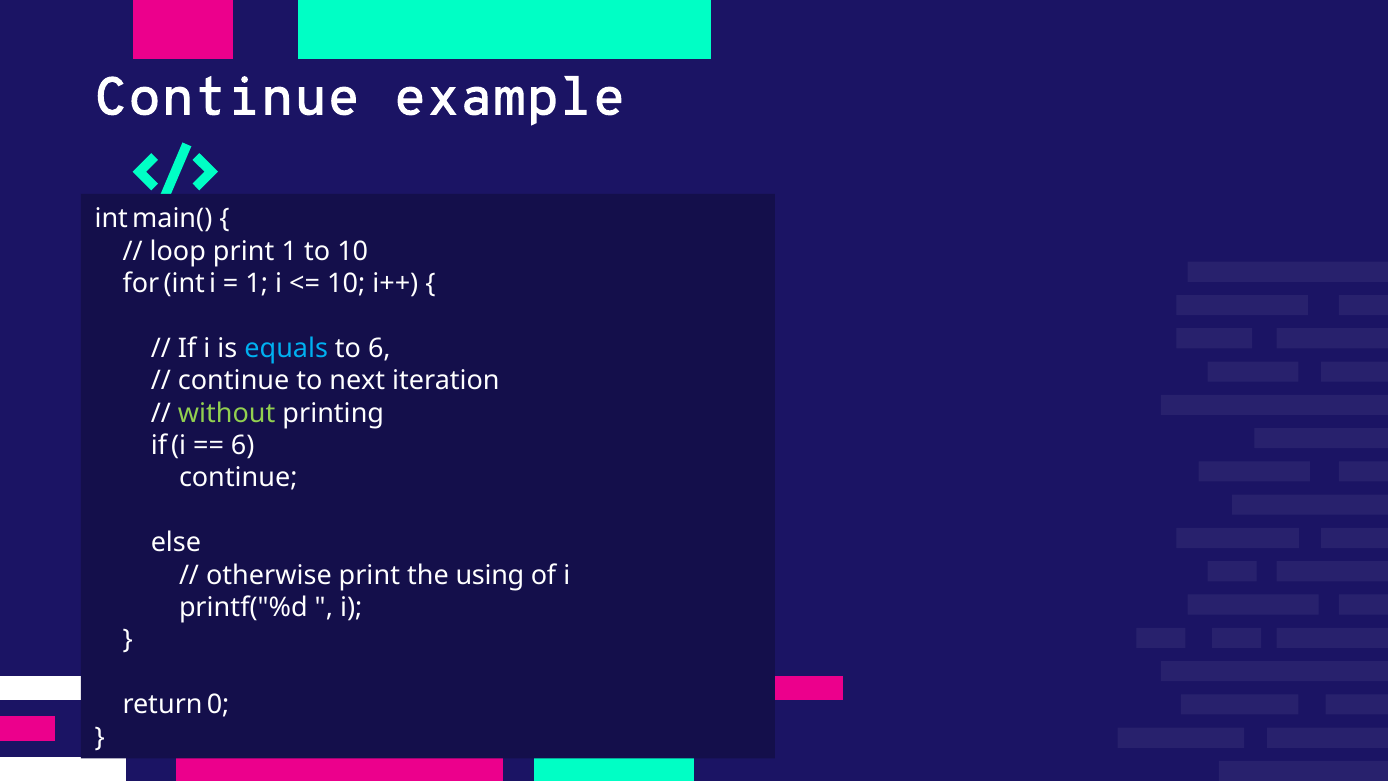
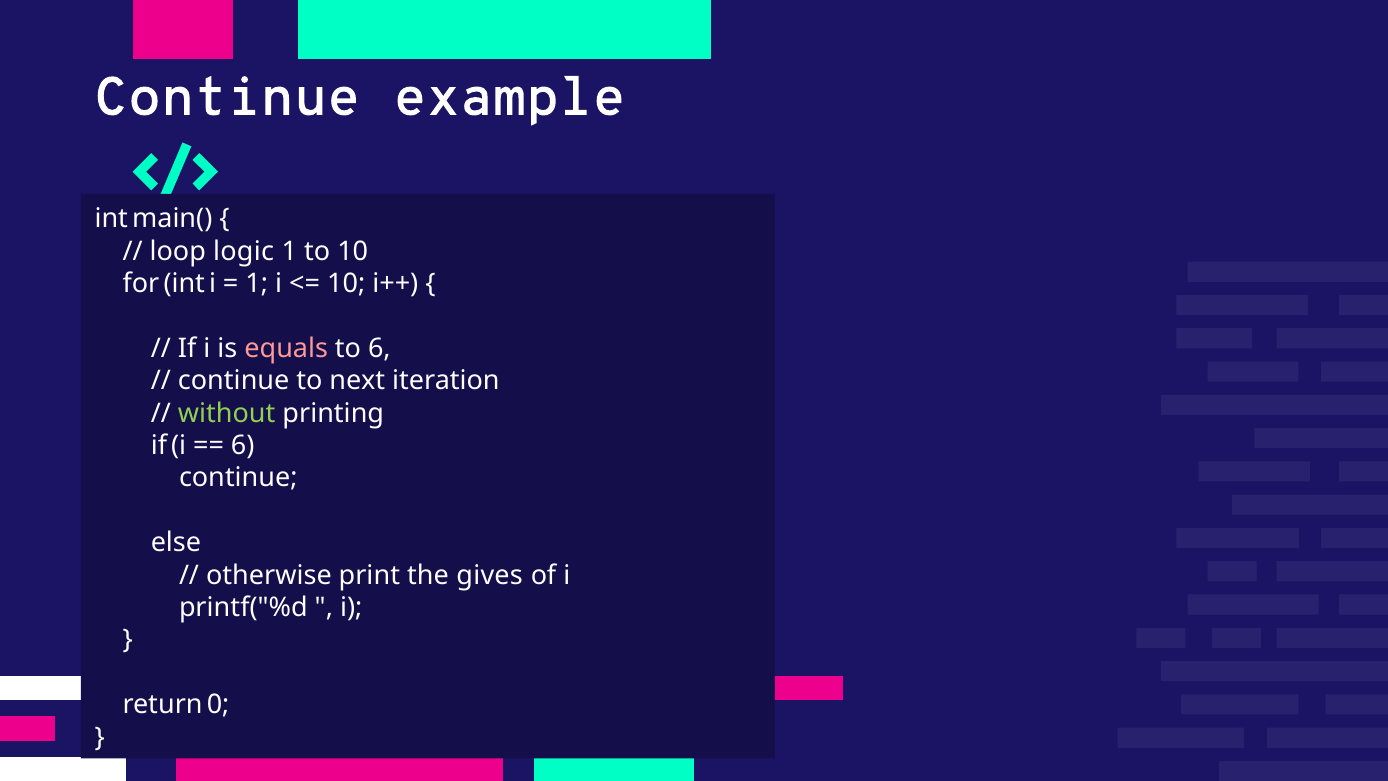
loop print: print -> logic
equals colour: light blue -> pink
using: using -> gives
